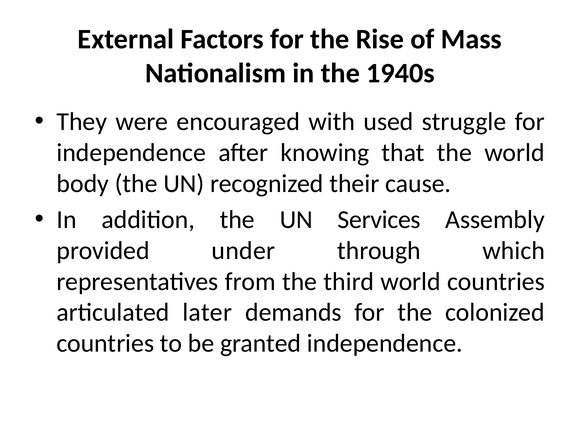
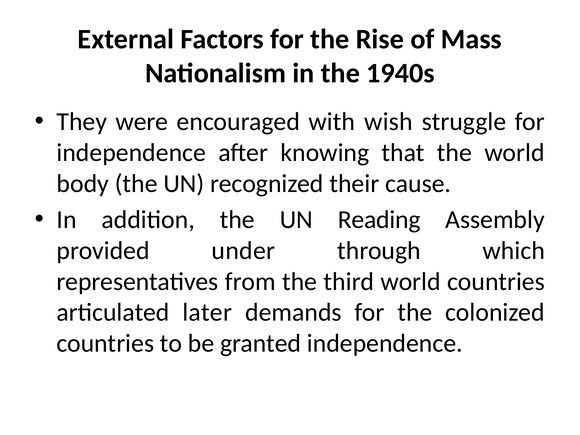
used: used -> wish
Services: Services -> Reading
